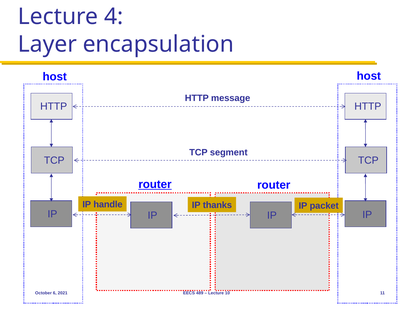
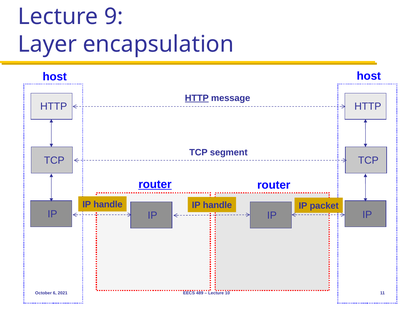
4: 4 -> 9
HTTP at (197, 98) underline: none -> present
thanks at (217, 205): thanks -> handle
